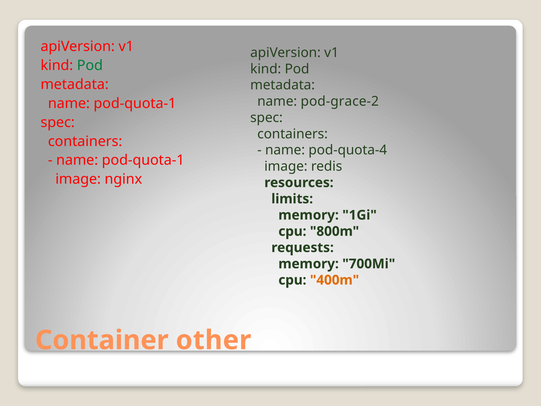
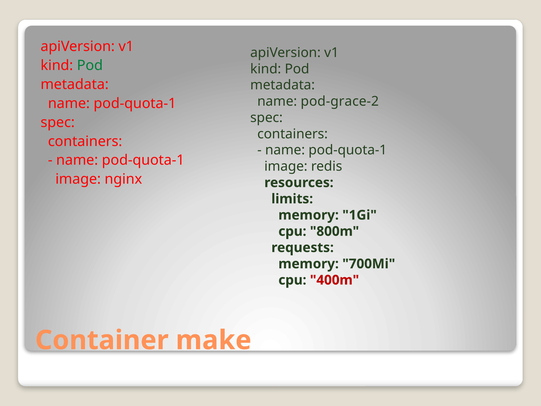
pod-quota-4 at (348, 150): pod-quota-4 -> pod-quota-1
400m colour: orange -> red
other: other -> make
